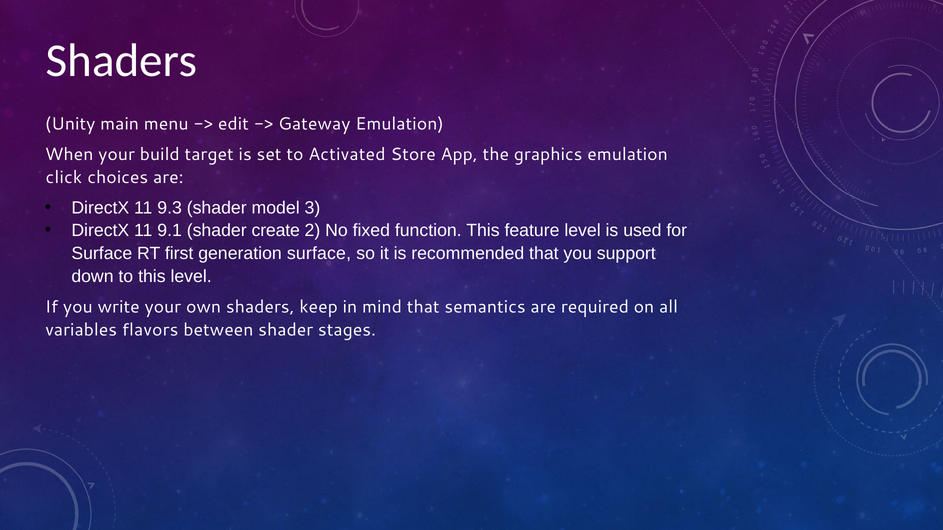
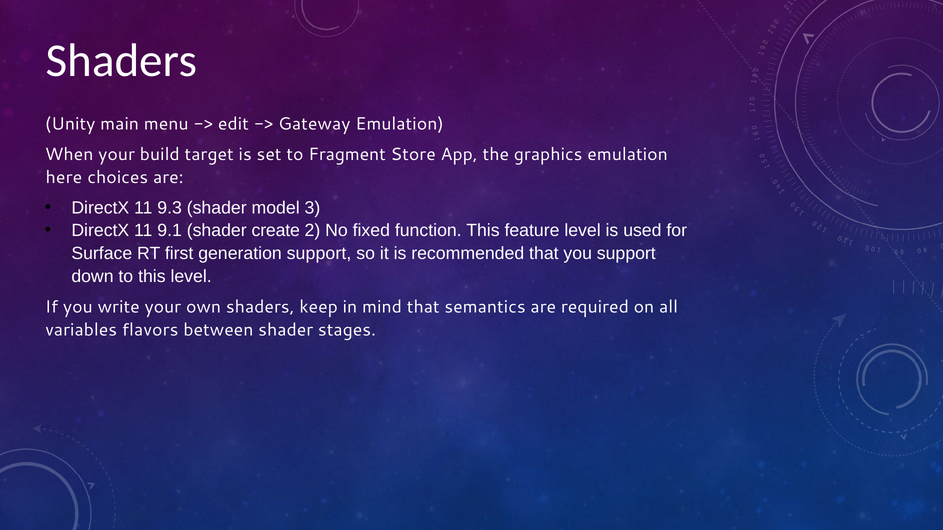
Activated: Activated -> Fragment
click: click -> here
generation surface: surface -> support
